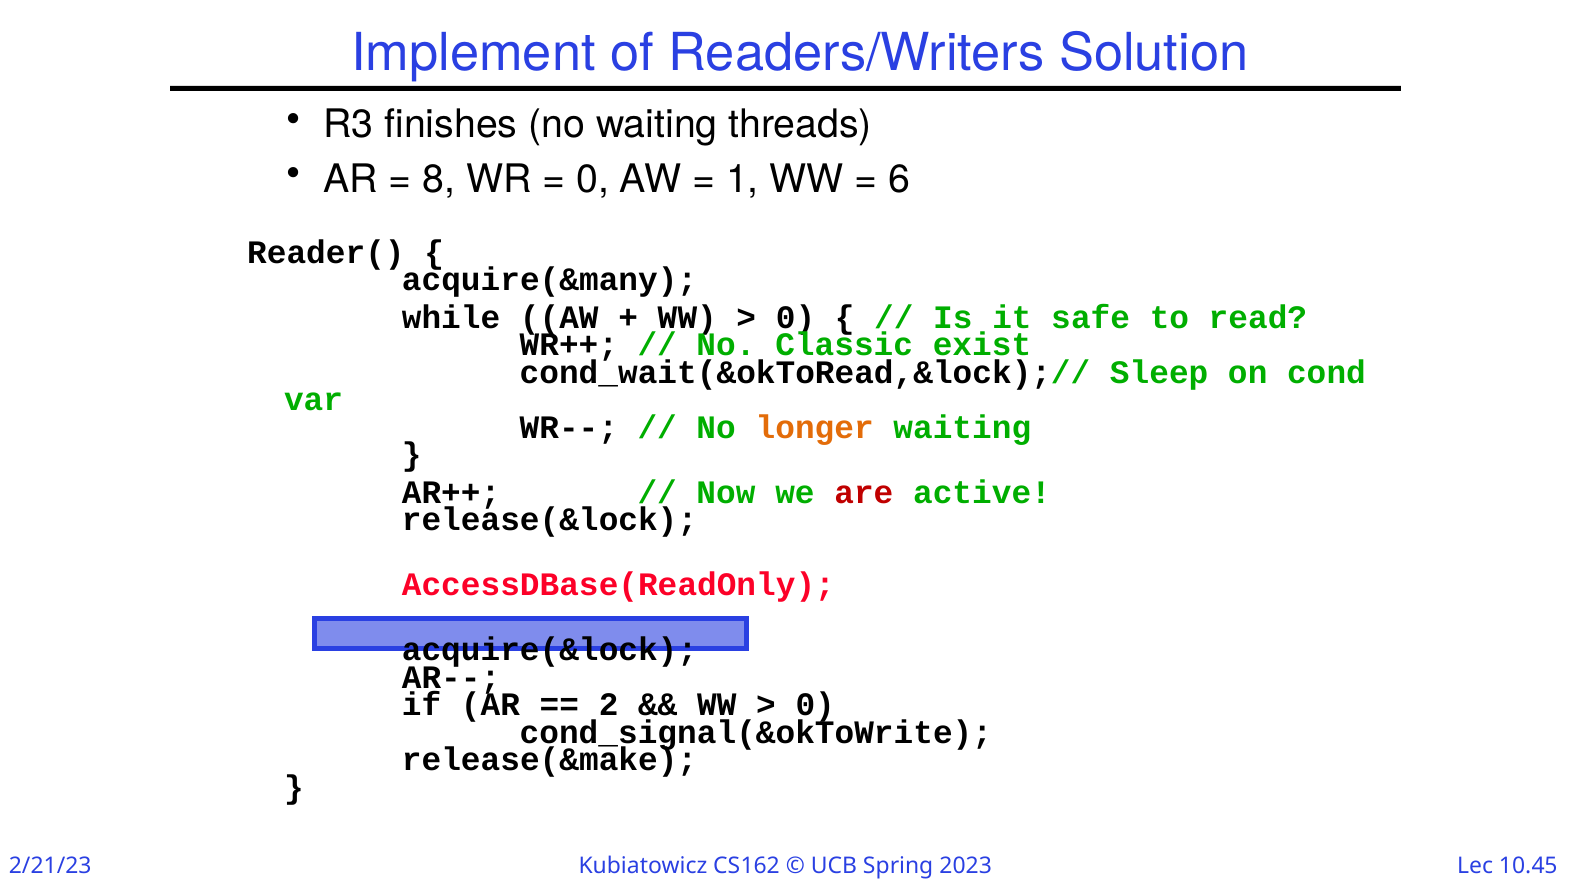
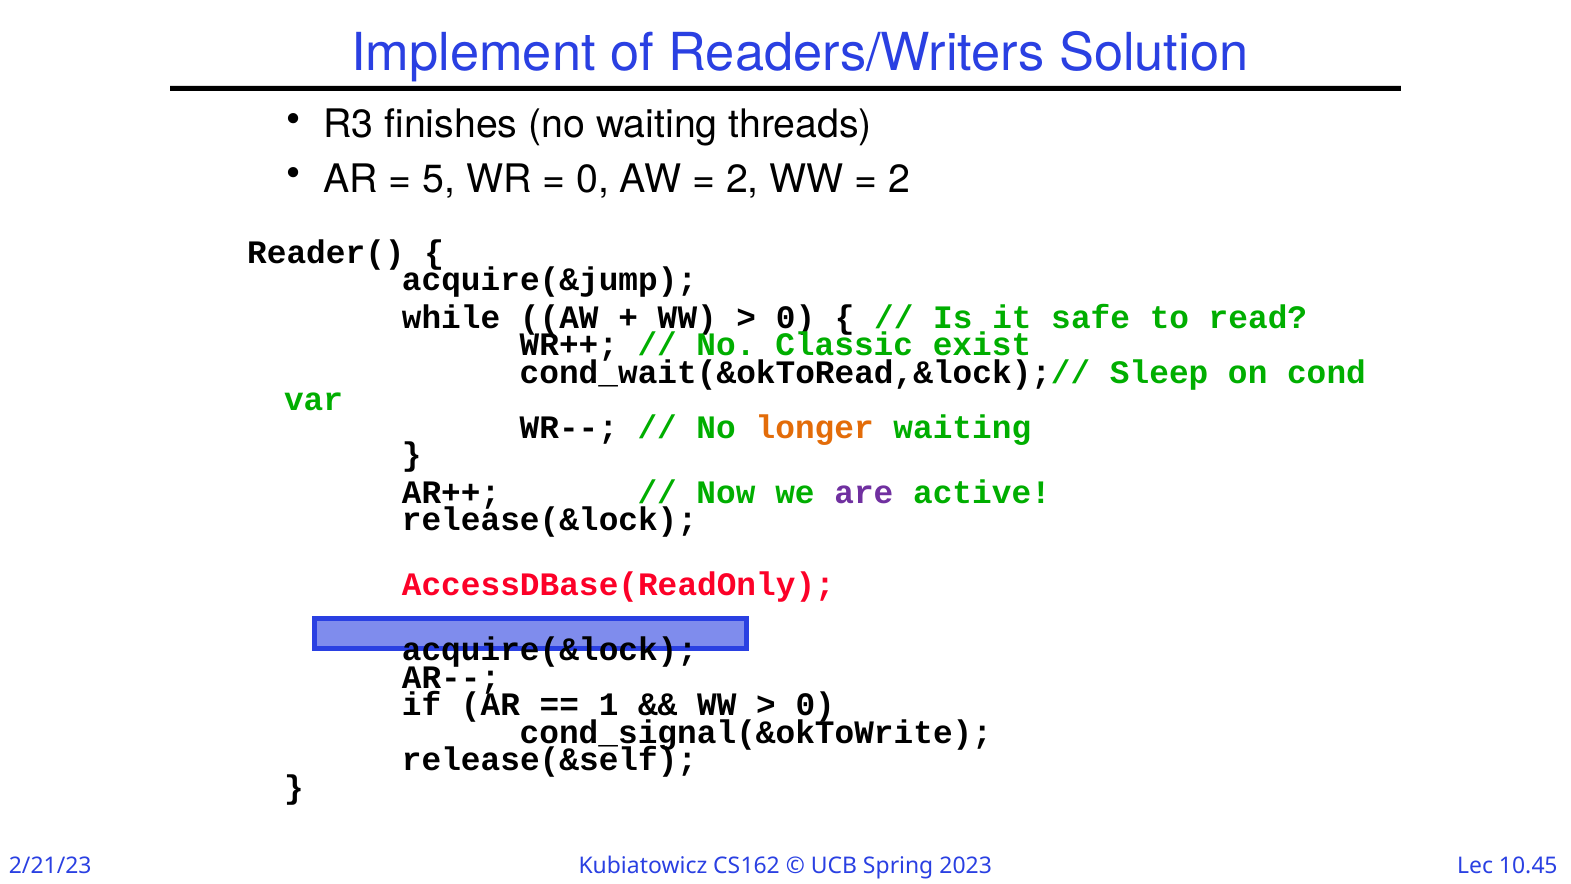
8: 8 -> 5
1 at (742, 179): 1 -> 2
6 at (899, 179): 6 -> 2
acquire(&many: acquire(&many -> acquire(&jump
are colour: red -> purple
2: 2 -> 1
release(&make: release(&make -> release(&self
